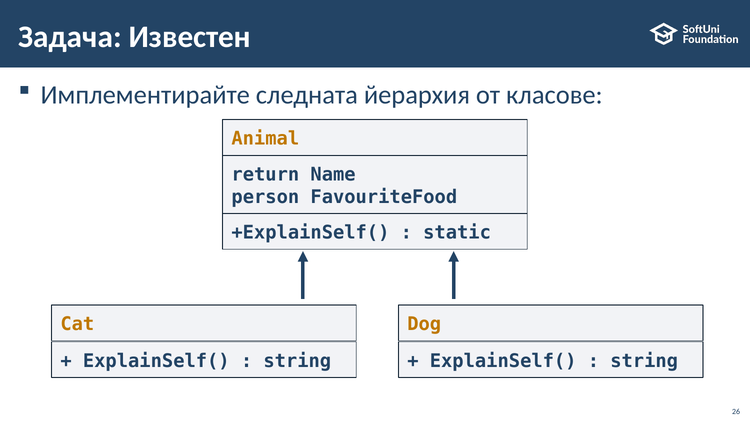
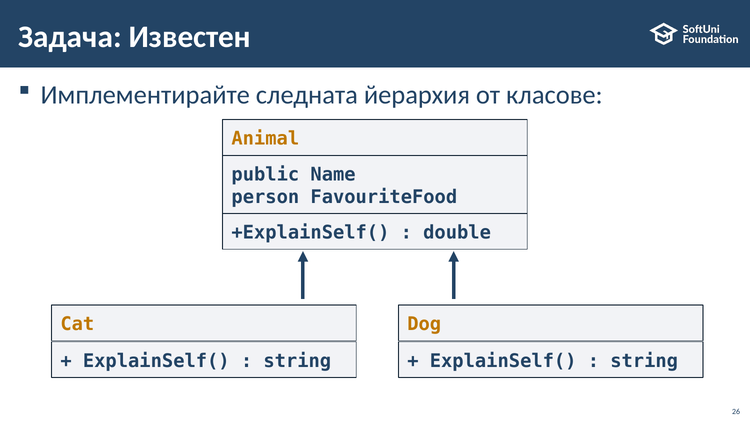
return: return -> public
static: static -> double
